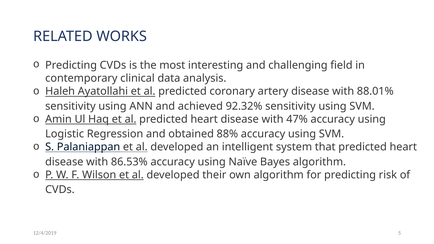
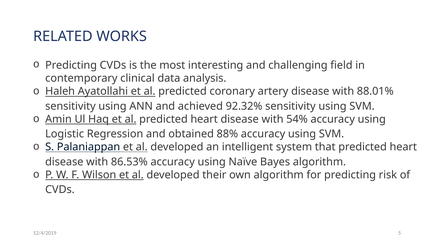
47%: 47% -> 54%
